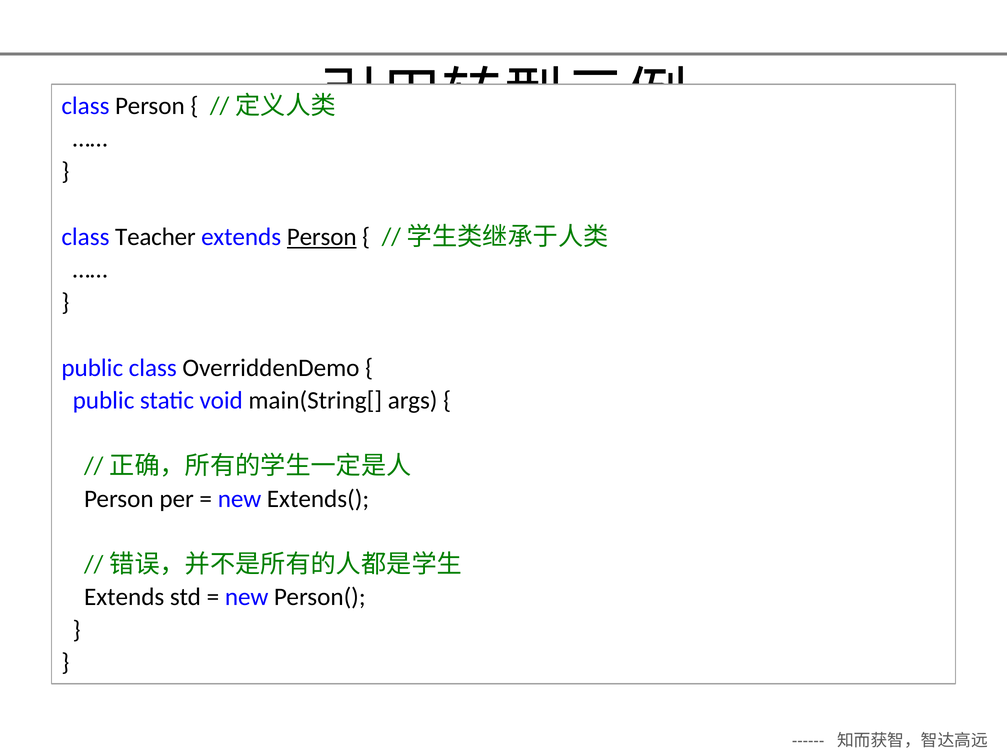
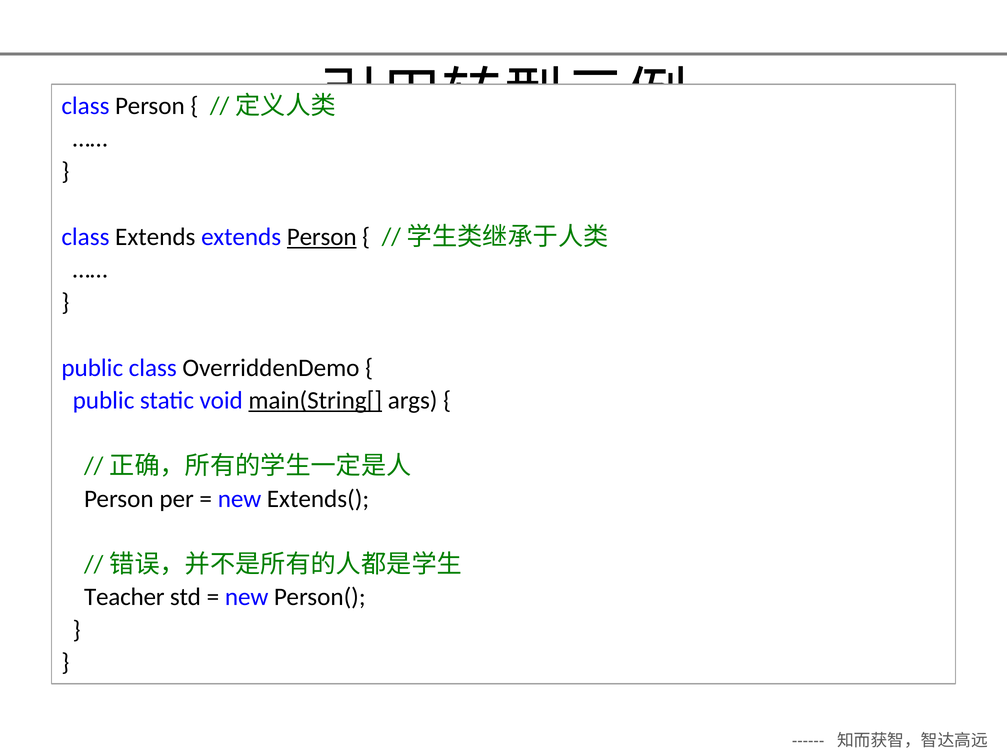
class Teacher: Teacher -> Extends
main(String[ underline: none -> present
Extends at (124, 597): Extends -> Teacher
